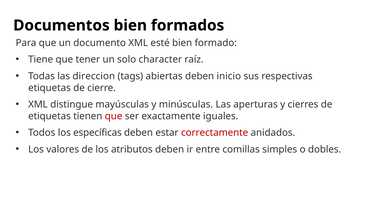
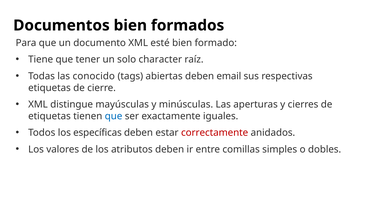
direccion: direccion -> conocido
inicio: inicio -> email
que at (114, 116) colour: red -> blue
